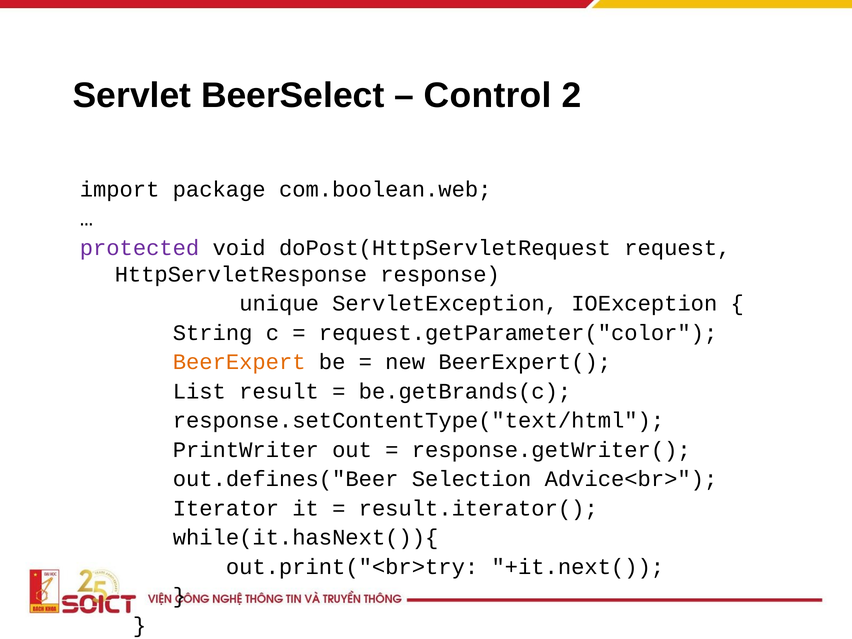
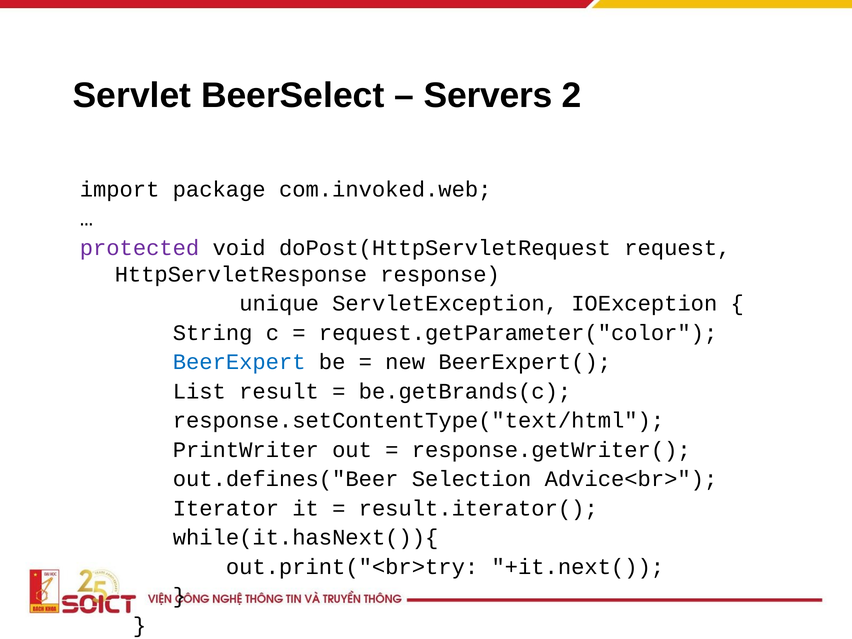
Control: Control -> Servers
com.boolean.web: com.boolean.web -> com.invoked.web
BeerExpert colour: orange -> blue
